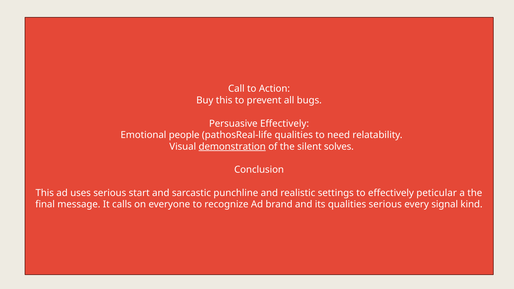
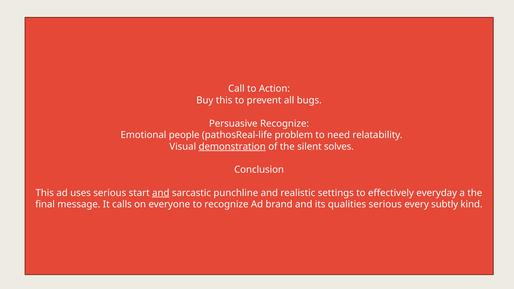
Persuasive Effectively: Effectively -> Recognize
pathosReal-life qualities: qualities -> problem
and at (161, 193) underline: none -> present
peticular: peticular -> everyday
signal: signal -> subtly
